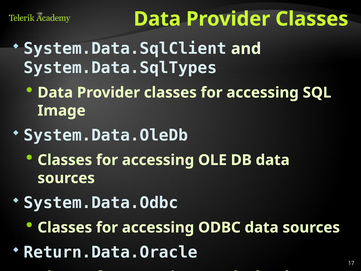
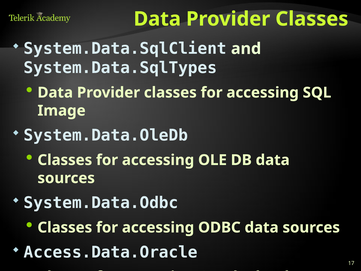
Return.Data.Oracle: Return.Data.Oracle -> Access.Data.Oracle
